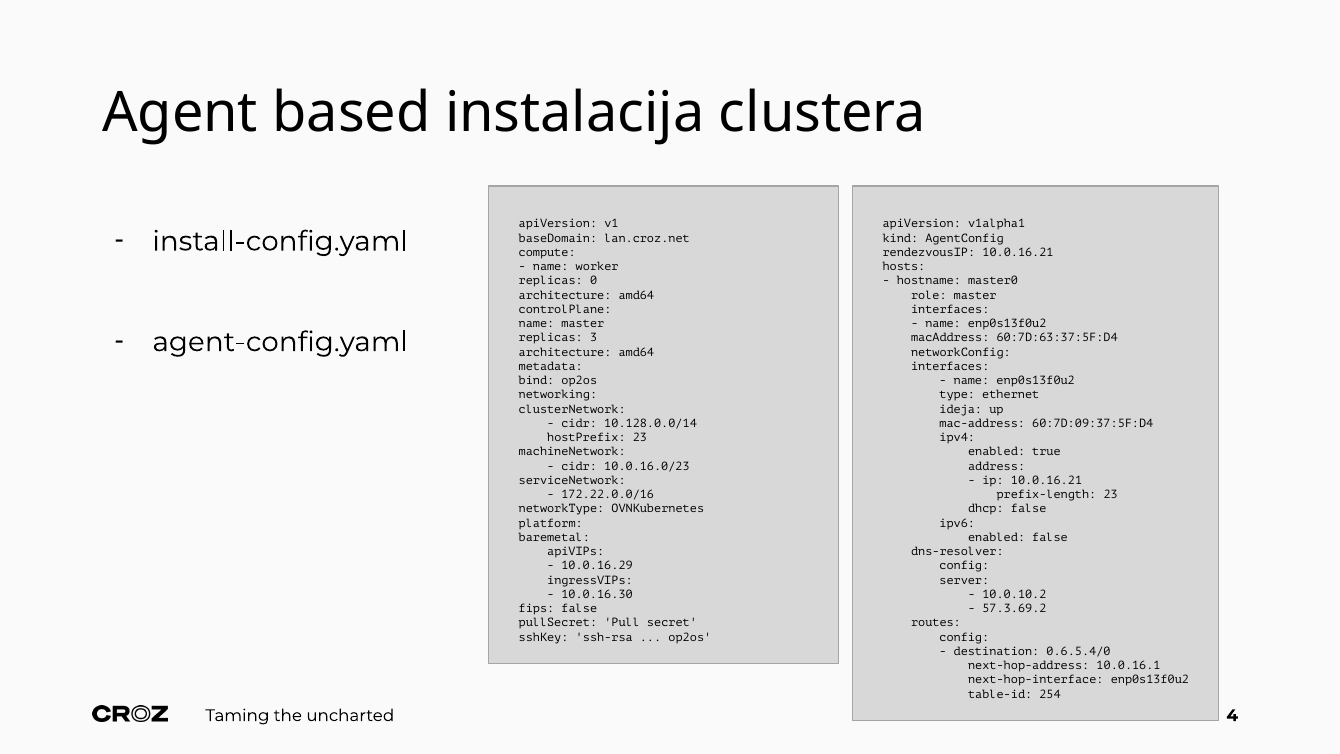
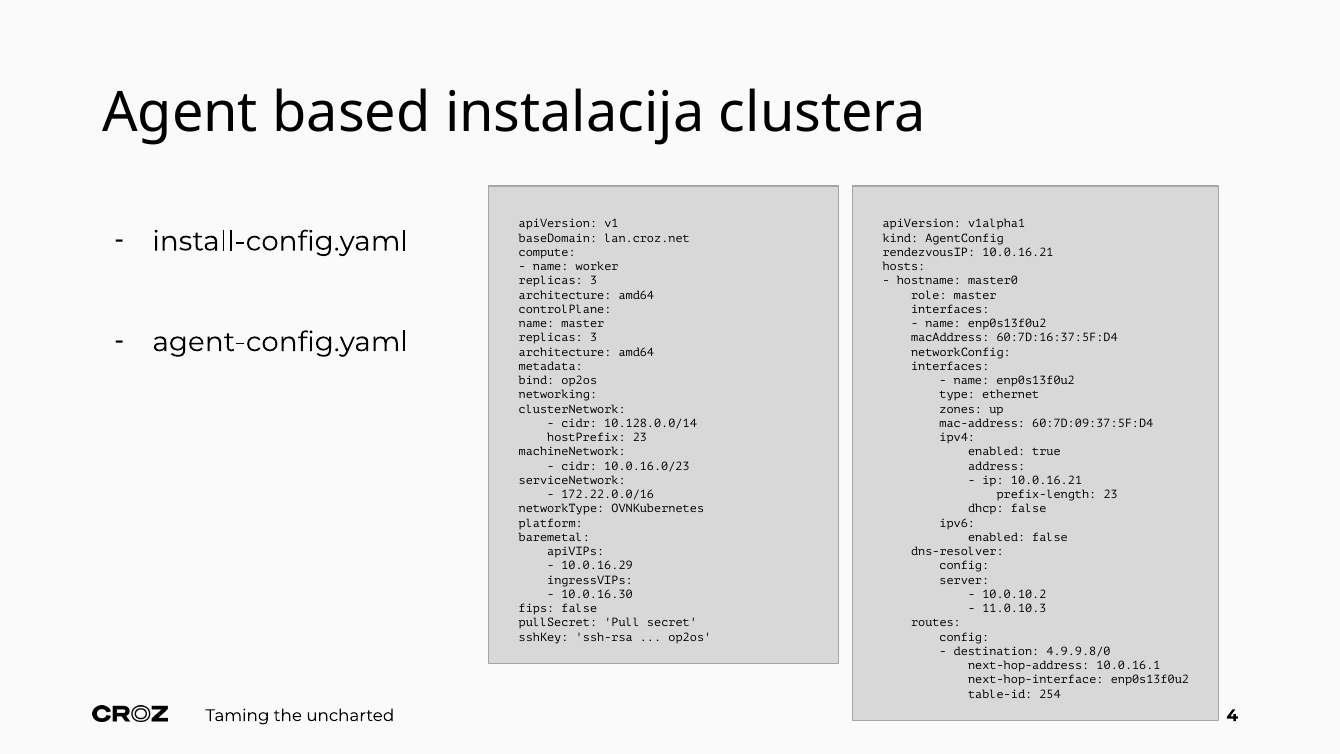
0 at (594, 281): 0 -> 3
60:7D:63:37:5F:D4: 60:7D:63:37:5F:D4 -> 60:7D:16:37:5F:D4
ideja: ideja -> zones
57.3.69.2: 57.3.69.2 -> 11.0.10.3
0.6.5.4/0: 0.6.5.4/0 -> 4.9.9.8/0
